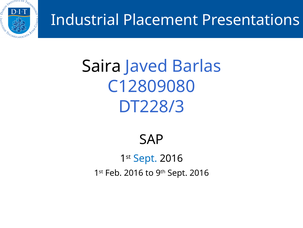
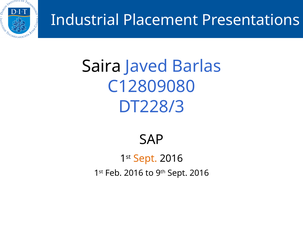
Sept at (145, 158) colour: blue -> orange
